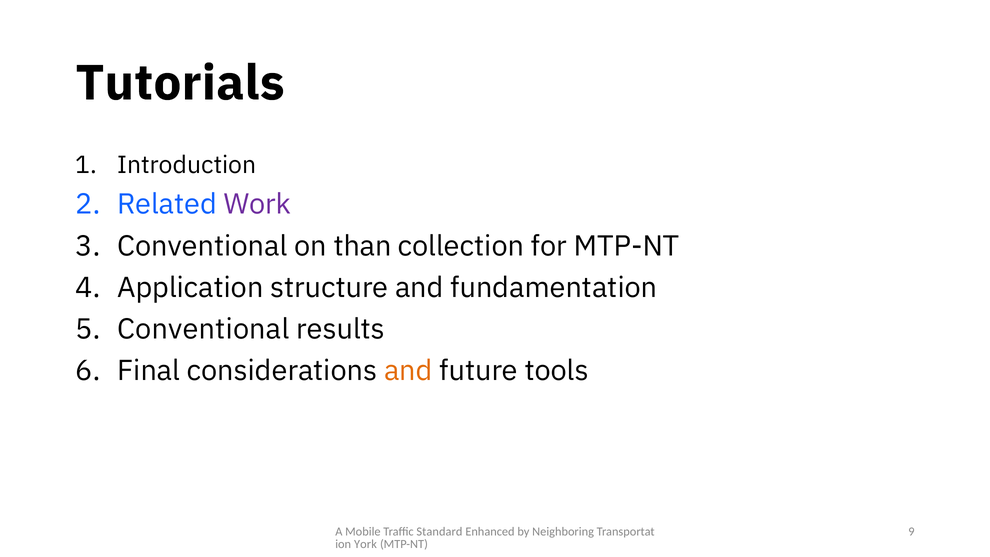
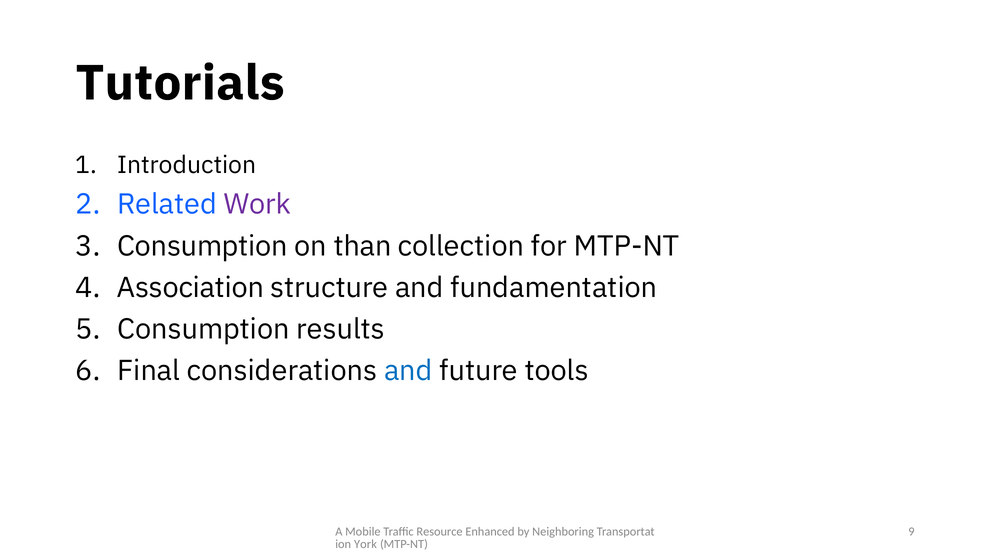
Conventional at (202, 246): Conventional -> Consumption
Application: Application -> Association
Conventional at (203, 329): Conventional -> Consumption
and at (408, 370) colour: orange -> blue
Standard: Standard -> Resource
